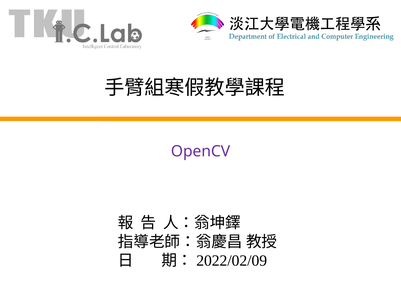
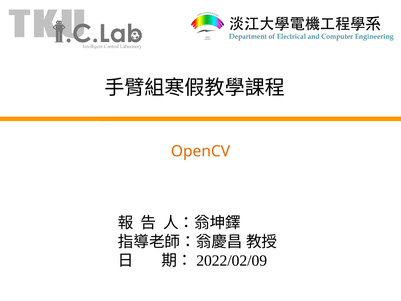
OpenCV colour: purple -> orange
